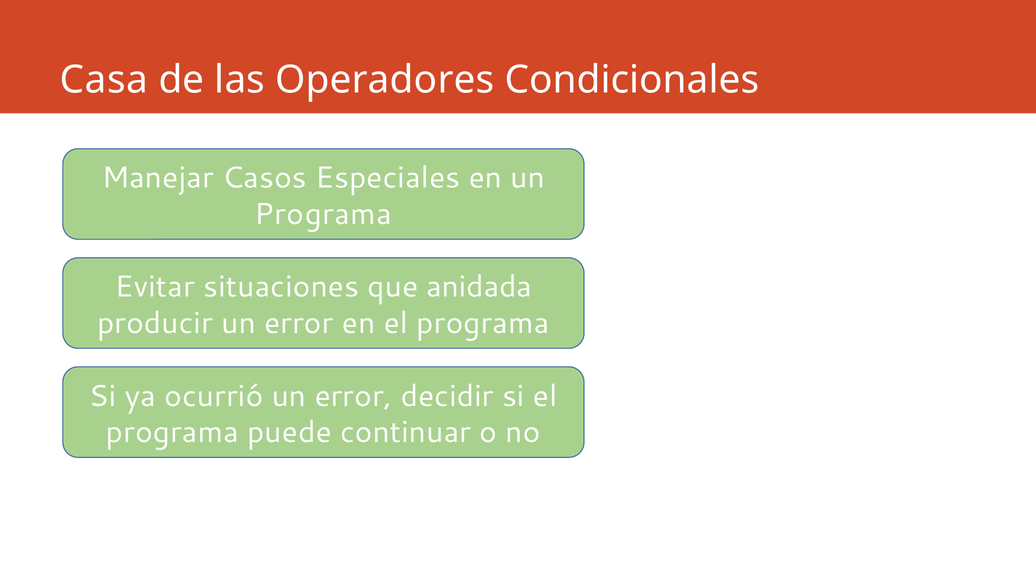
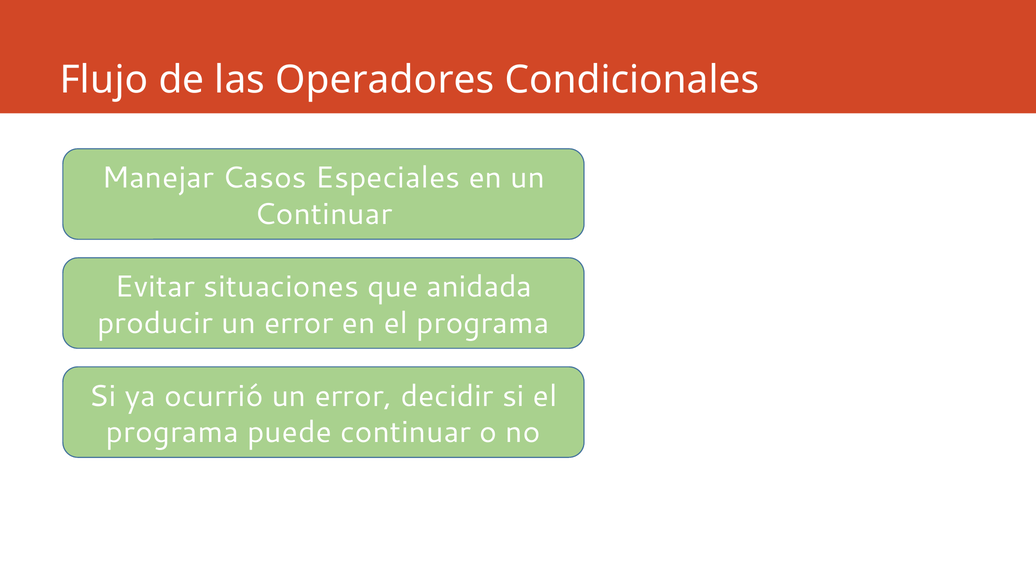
Casa: Casa -> Flujo
Programa at (323, 214): Programa -> Continuar
